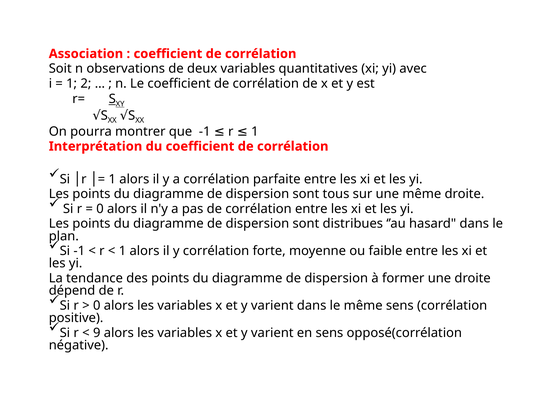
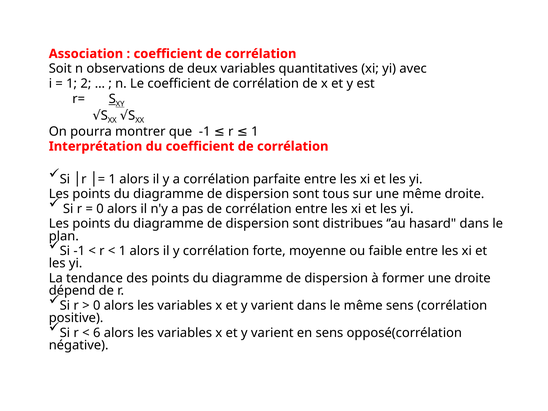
9: 9 -> 6
